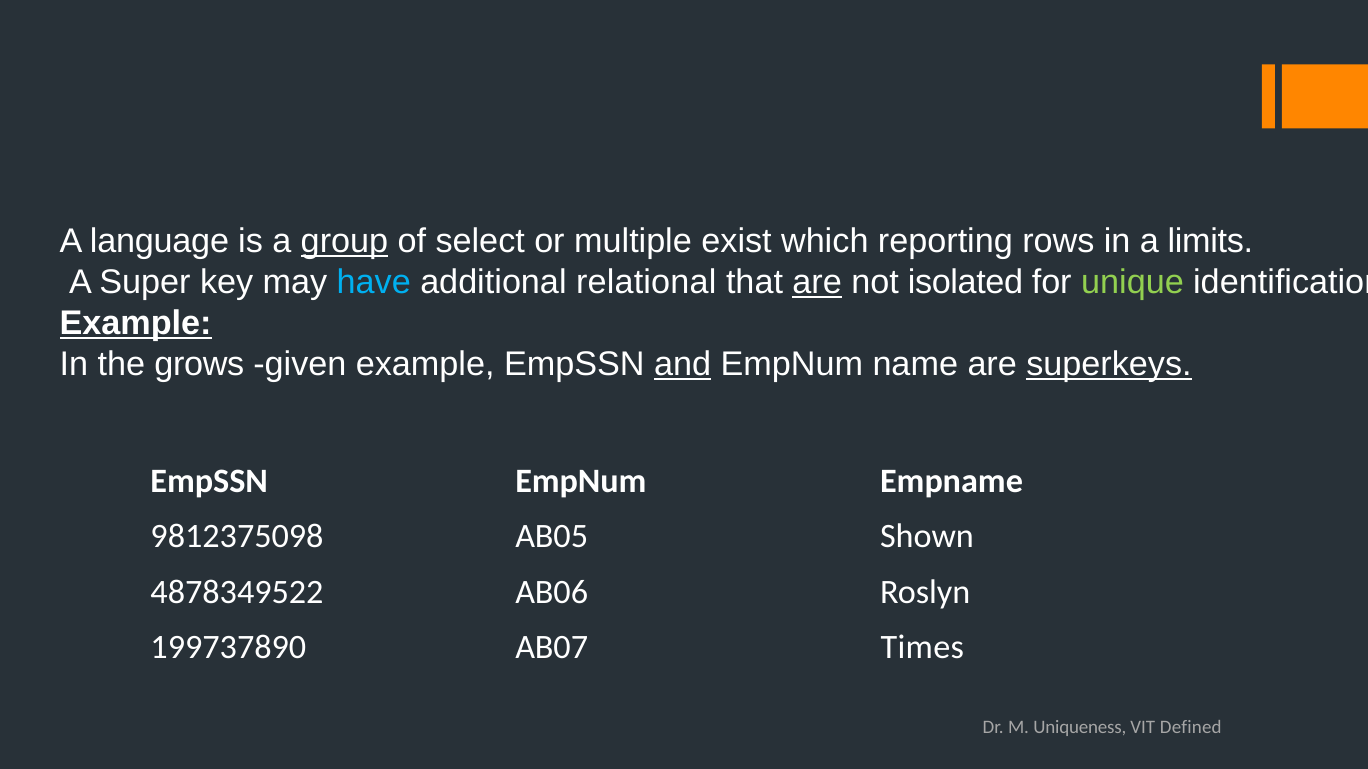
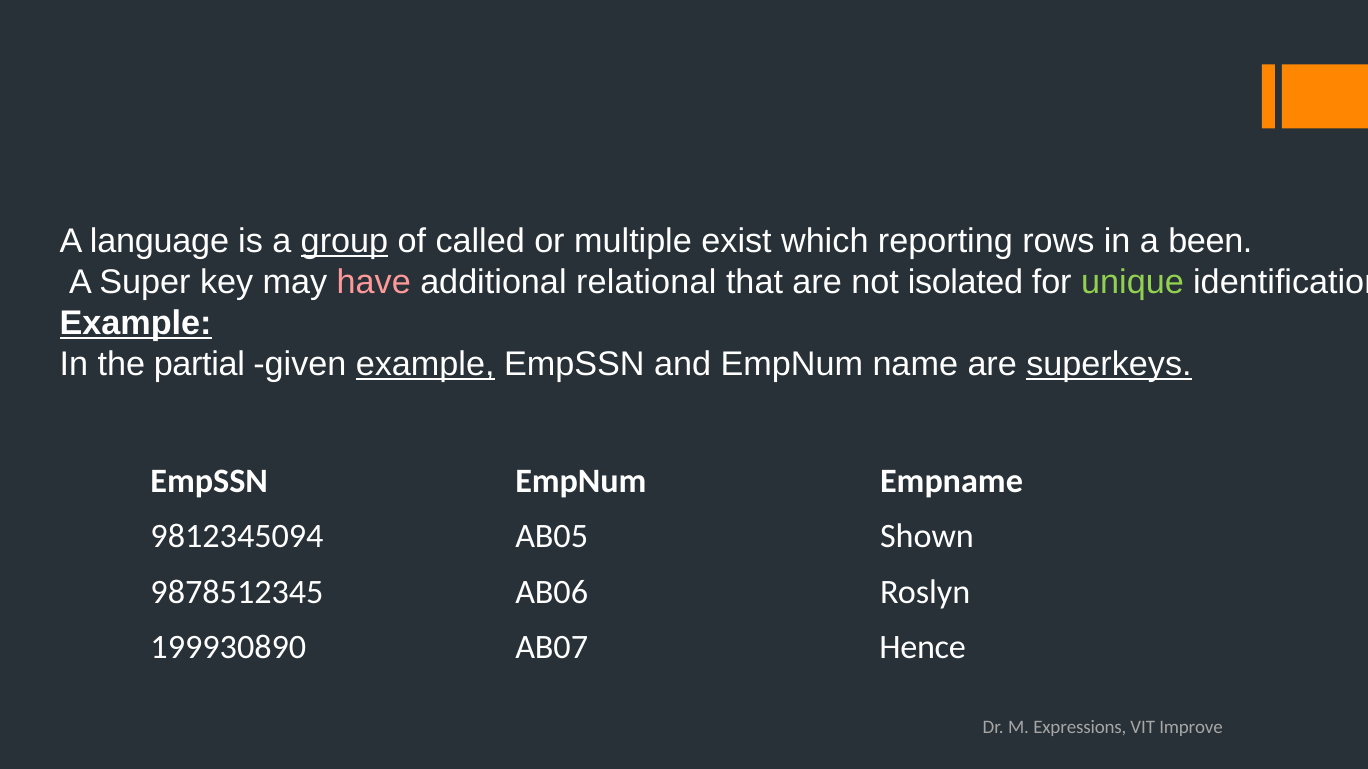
select: select -> called
limits: limits -> been
have colour: light blue -> pink
are at (817, 283) underline: present -> none
grows: grows -> partial
example at (425, 365) underline: none -> present
and underline: present -> none
9812375098: 9812375098 -> 9812345094
4878349522: 4878349522 -> 9878512345
199737890: 199737890 -> 199930890
Times: Times -> Hence
Uniqueness: Uniqueness -> Expressions
Defined: Defined -> Improve
